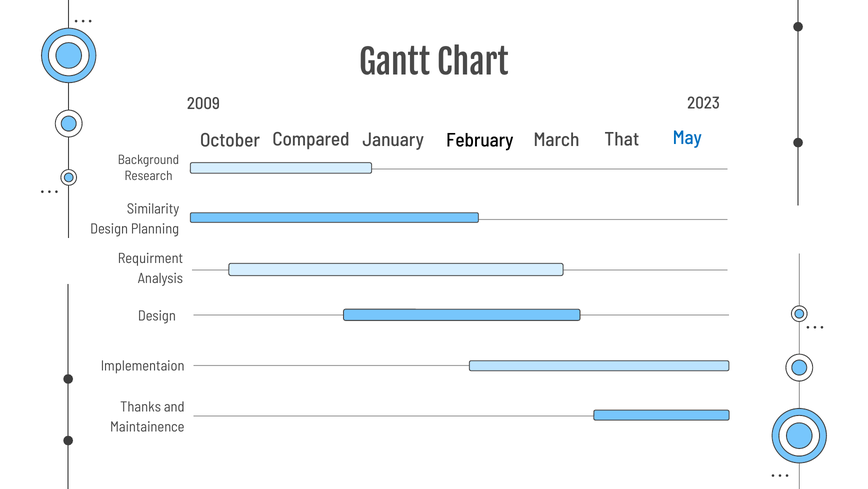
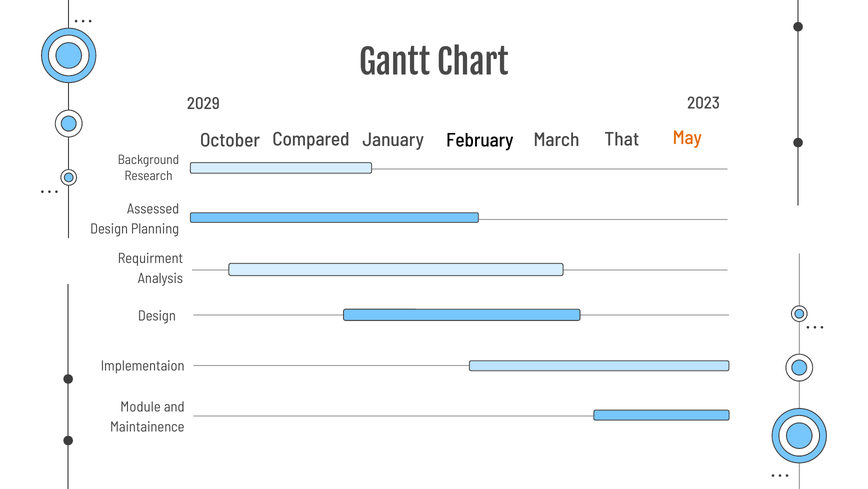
2009: 2009 -> 2029
May colour: blue -> orange
Similarity: Similarity -> Assessed
Thanks: Thanks -> Module
